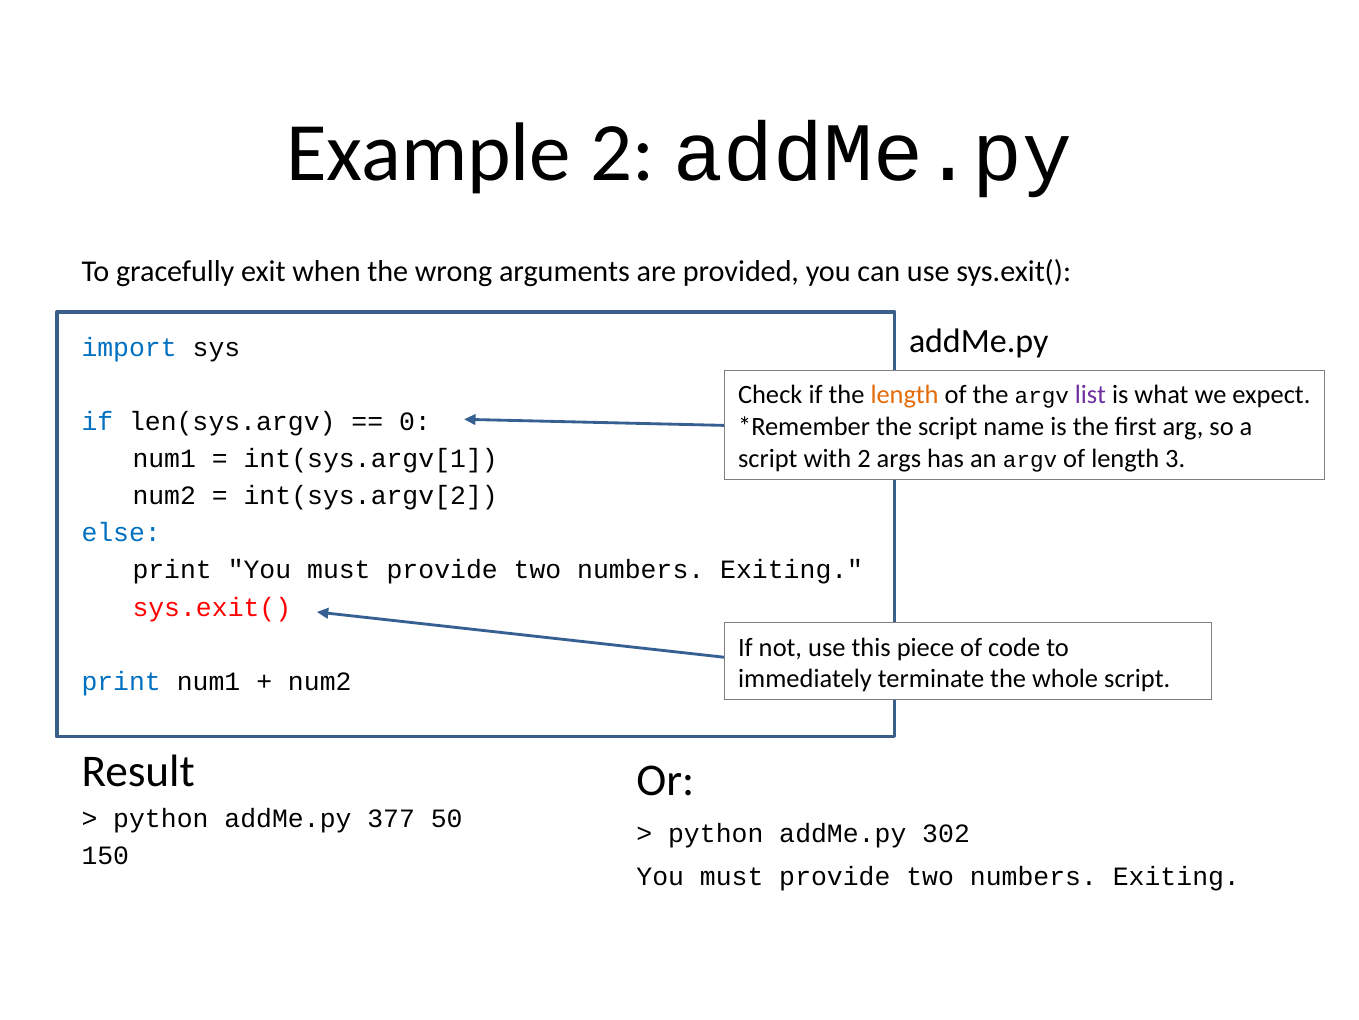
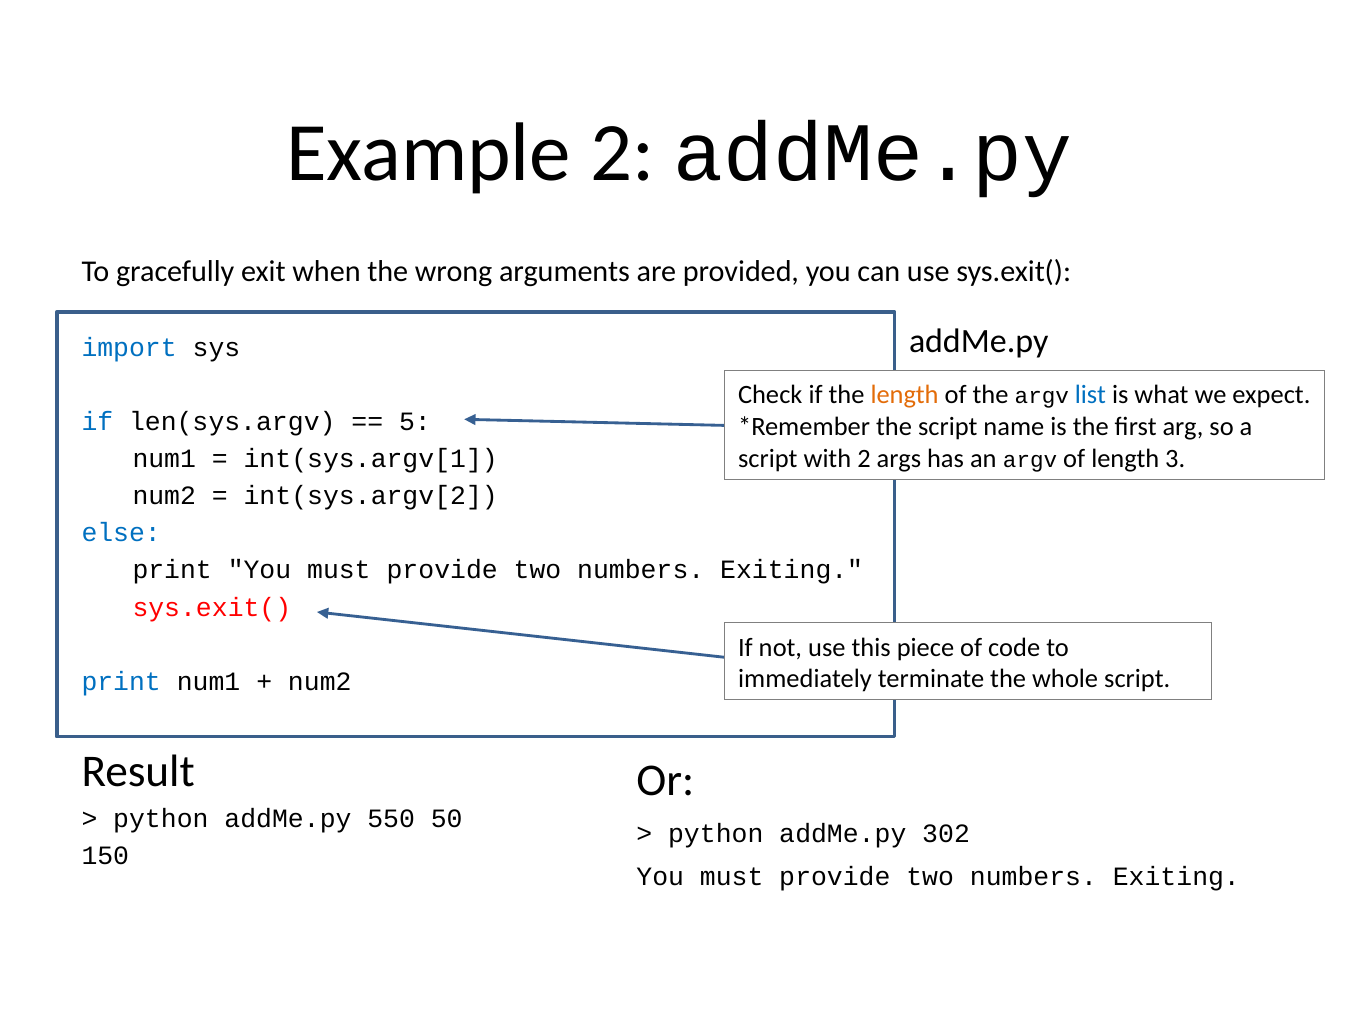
list colour: purple -> blue
0: 0 -> 5
377: 377 -> 550
